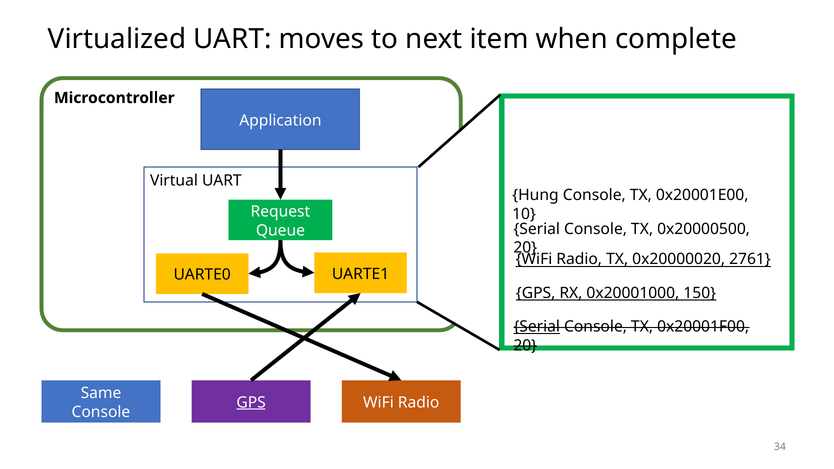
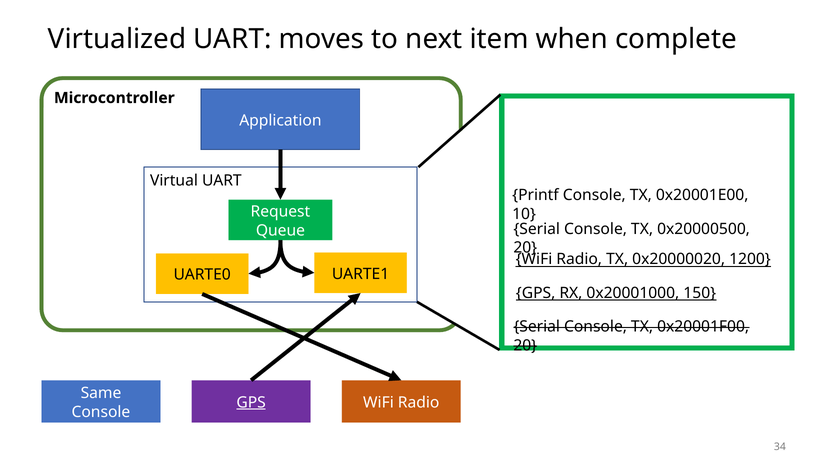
Hung: Hung -> Printf
2761: 2761 -> 1200
Serial at (537, 327) underline: present -> none
